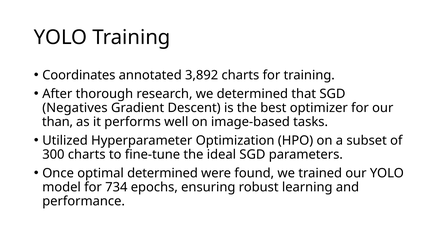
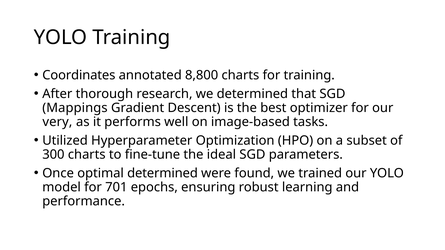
3,892: 3,892 -> 8,800
Negatives: Negatives -> Mappings
than: than -> very
734: 734 -> 701
